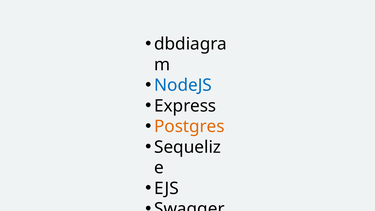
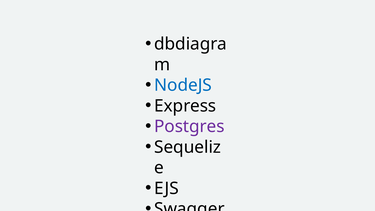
Postgres colour: orange -> purple
